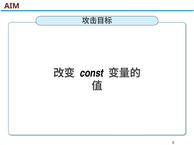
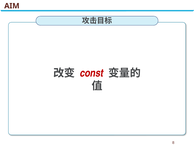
const colour: black -> red
